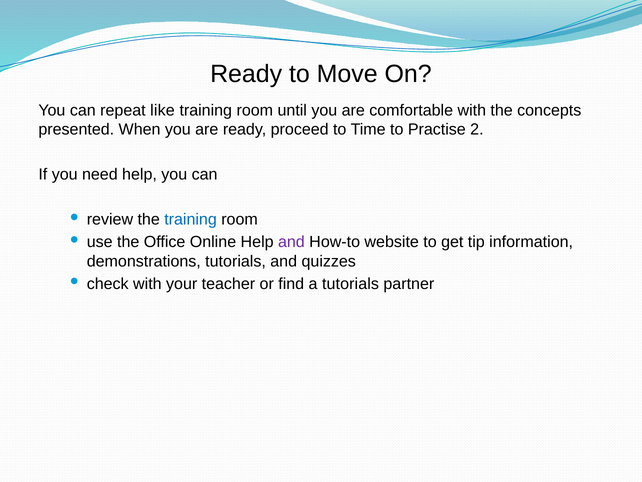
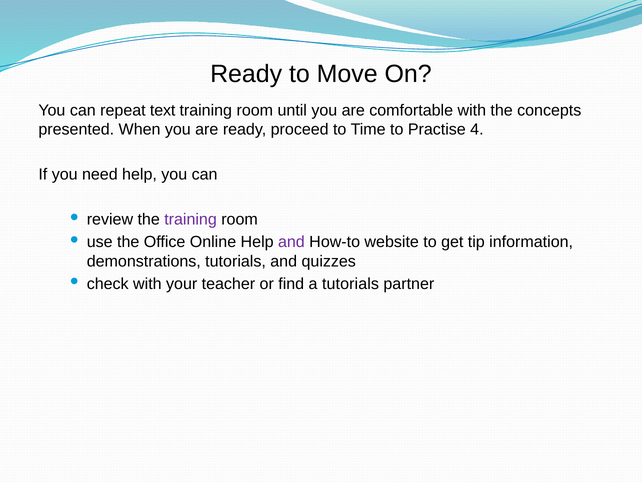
like: like -> text
2: 2 -> 4
training at (191, 219) colour: blue -> purple
